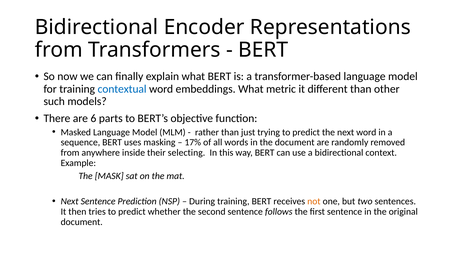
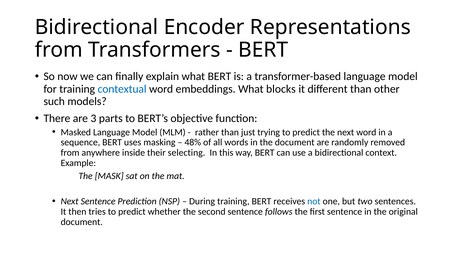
metric: metric -> blocks
6: 6 -> 3
17%: 17% -> 48%
not colour: orange -> blue
